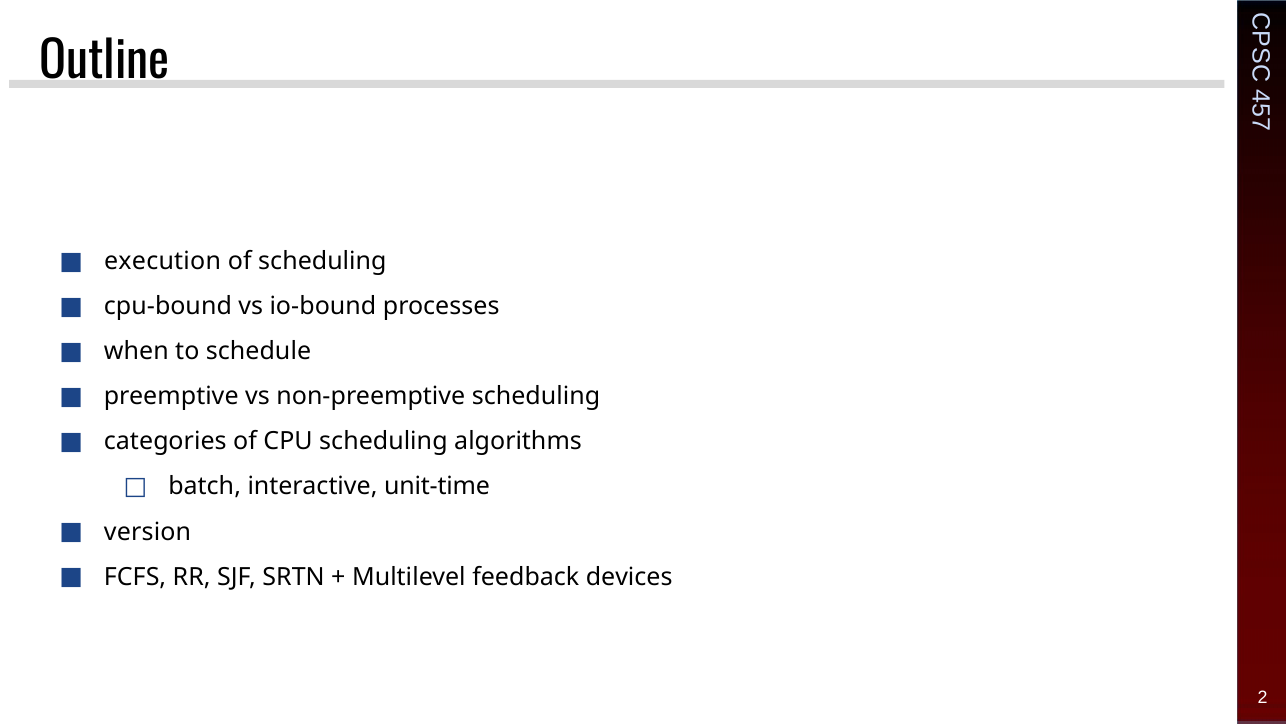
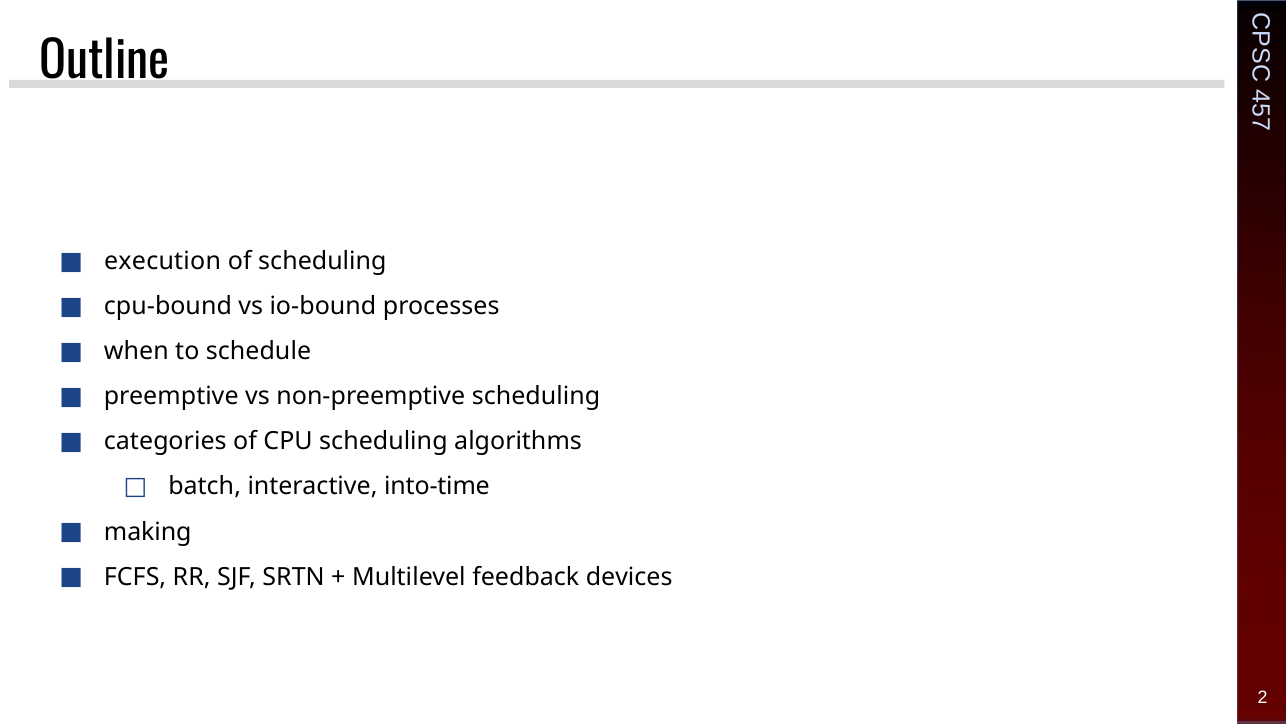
unit-time: unit-time -> into-time
version: version -> making
